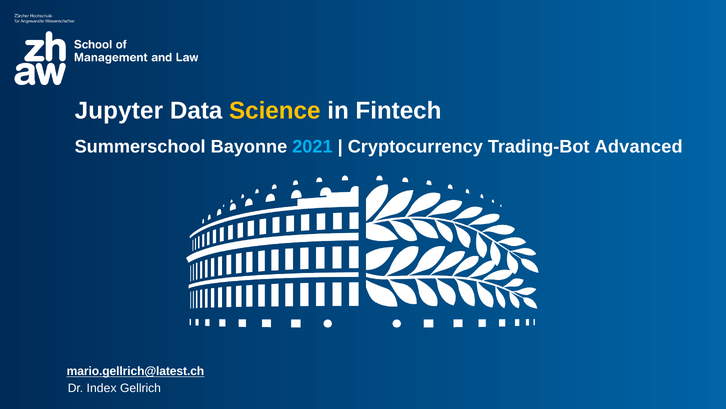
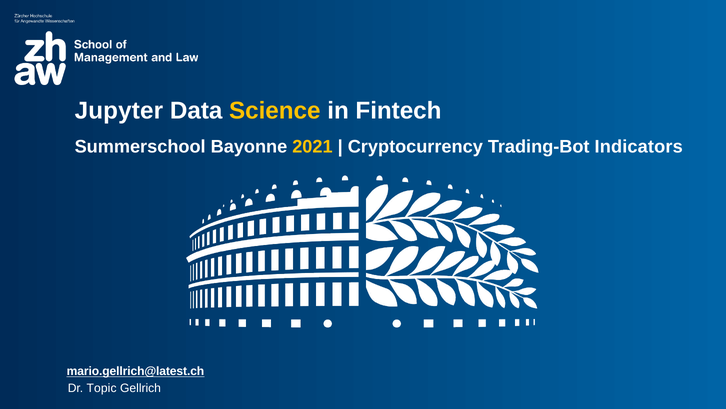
2021 colour: light blue -> yellow
Advanced: Advanced -> Indicators
Index: Index -> Topic
